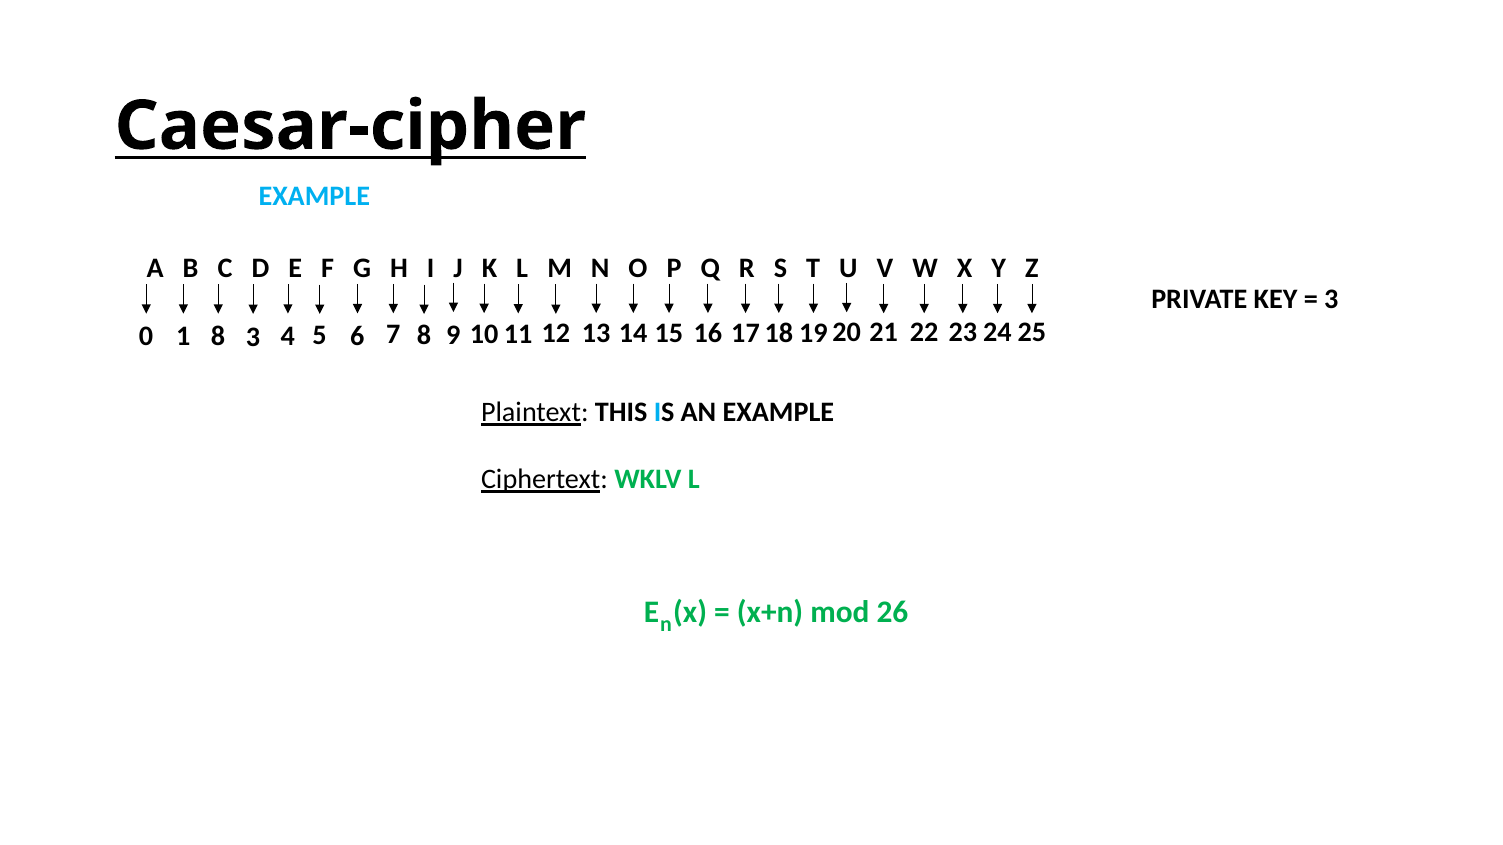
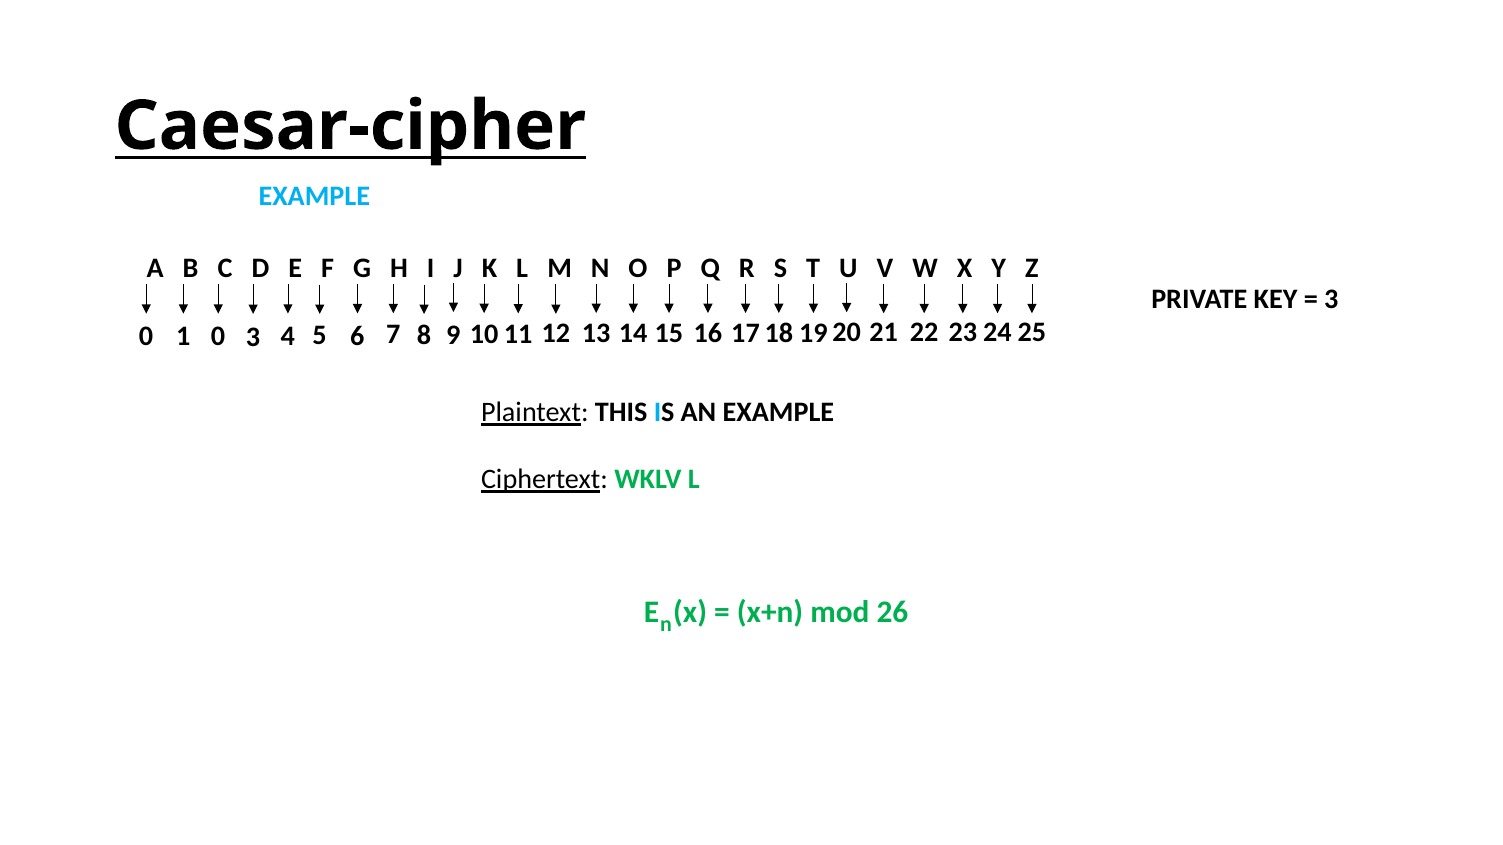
1 8: 8 -> 0
